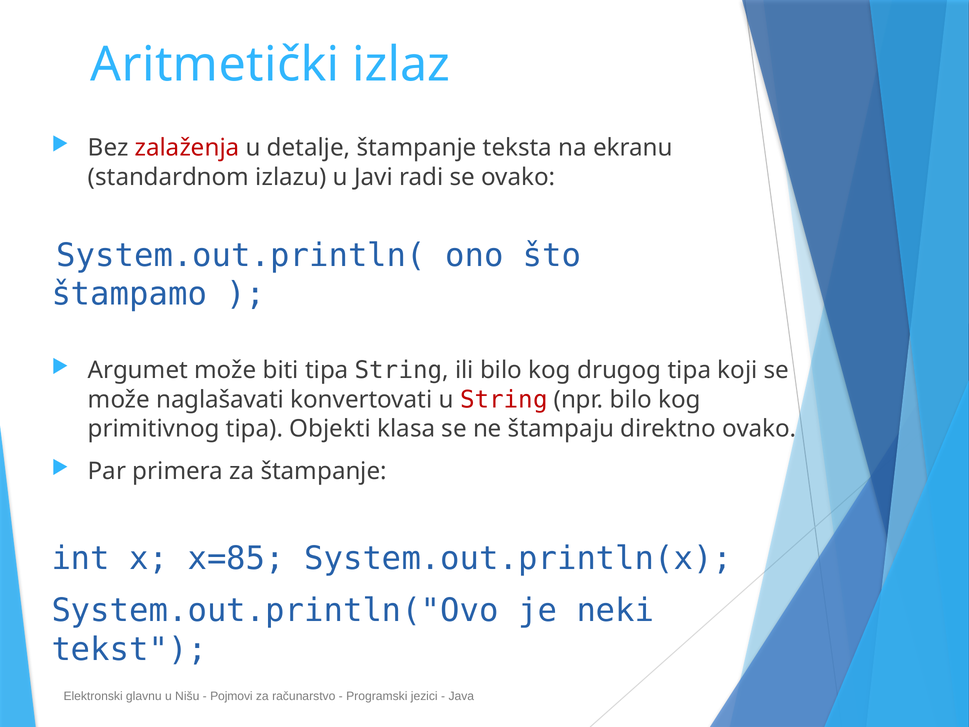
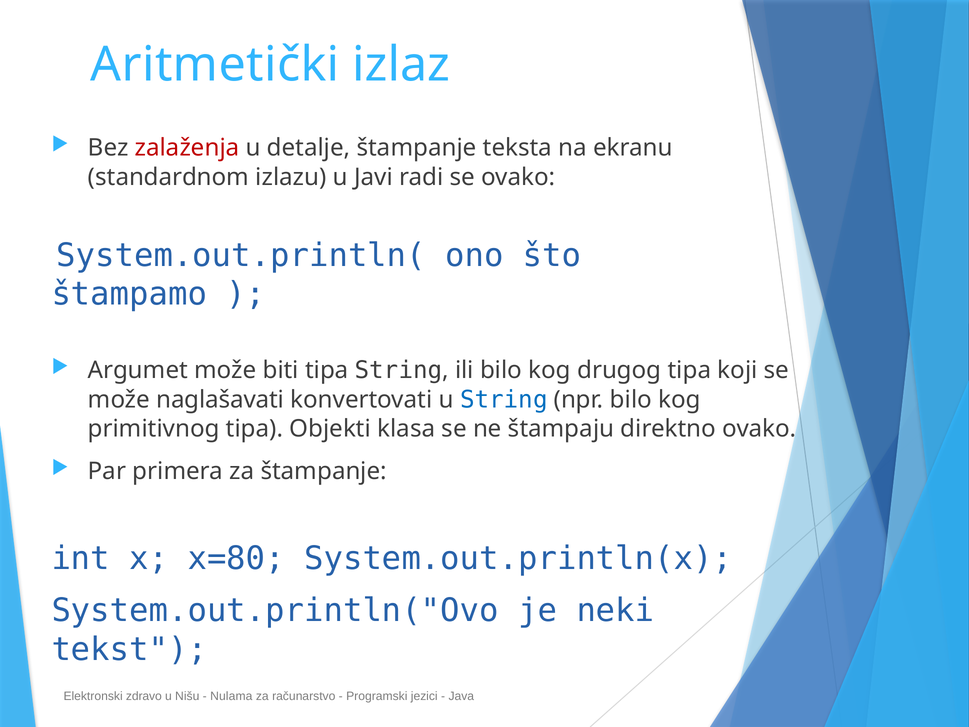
String at (504, 399) colour: red -> blue
x=85: x=85 -> x=80
glavnu: glavnu -> zdravo
Pojmovi: Pojmovi -> Nulama
